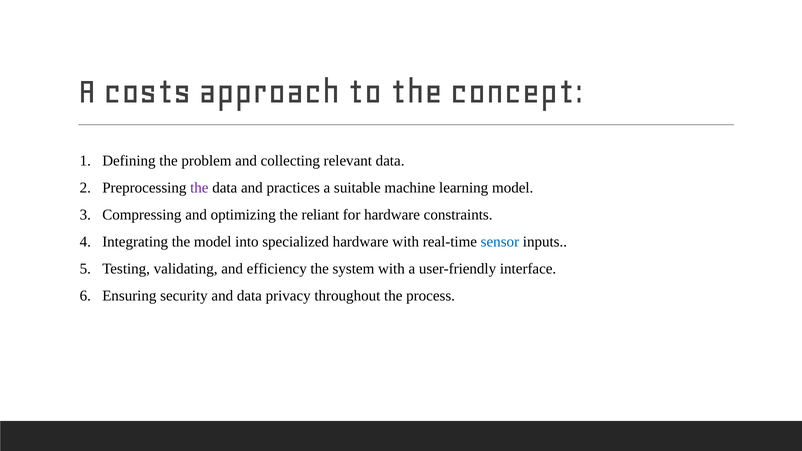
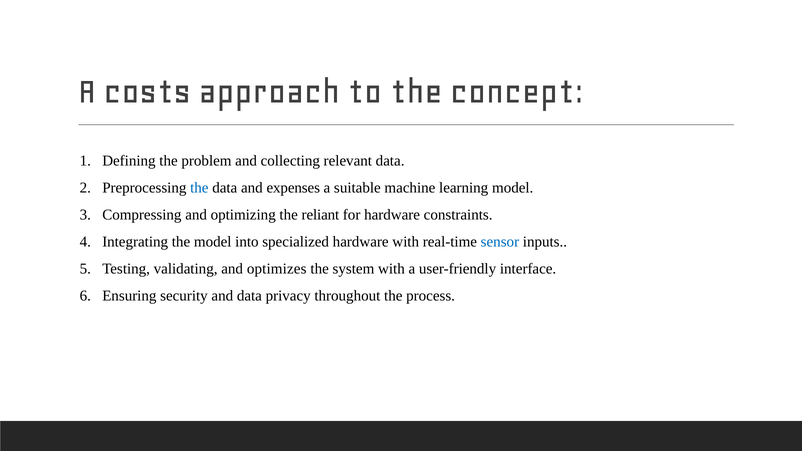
the at (199, 188) colour: purple -> blue
practices: practices -> expenses
efficiency: efficiency -> optimizes
